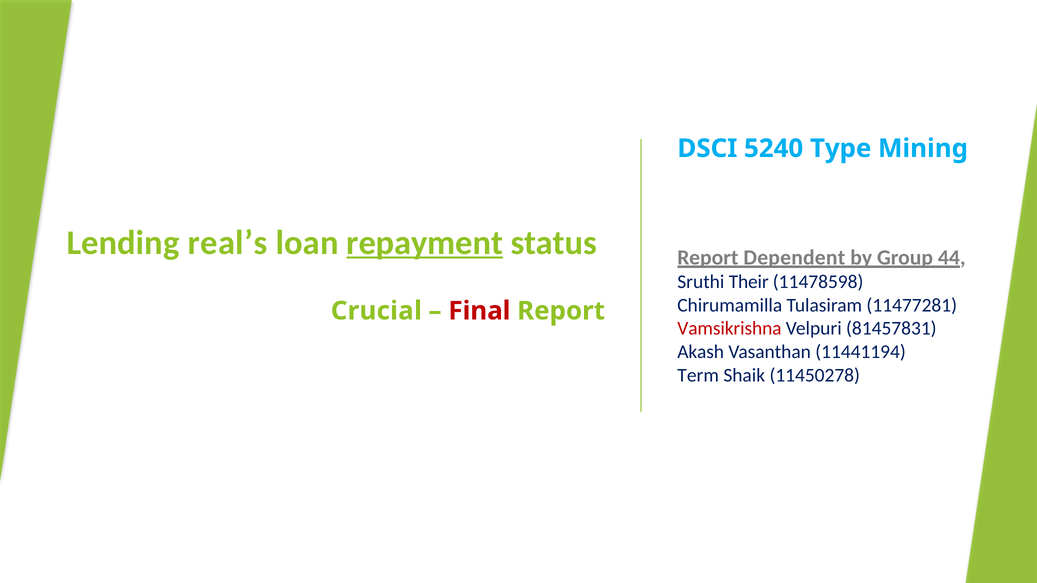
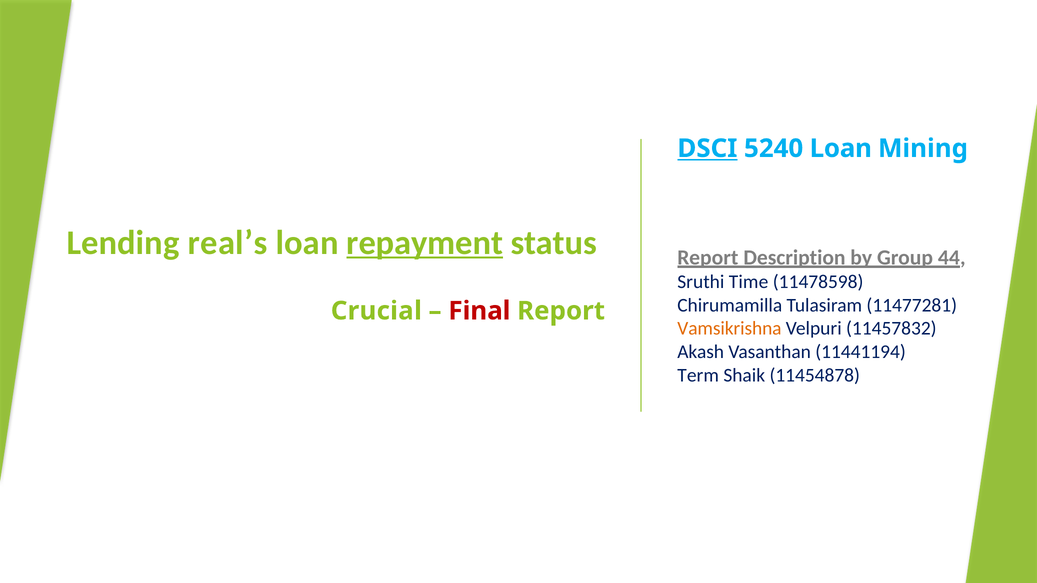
DSCI underline: none -> present
5240 Type: Type -> Loan
Dependent: Dependent -> Description
Their: Their -> Time
Vamsikrishna colour: red -> orange
81457831: 81457831 -> 11457832
11450278: 11450278 -> 11454878
